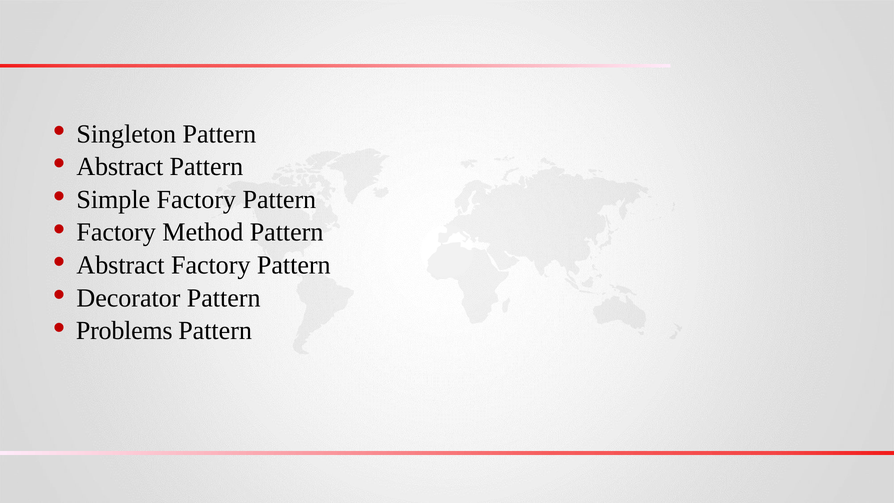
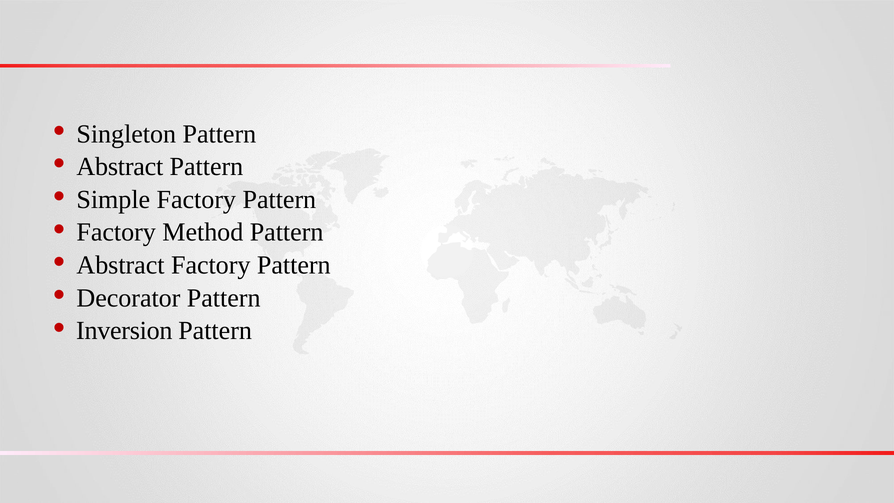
Problems: Problems -> Inversion
